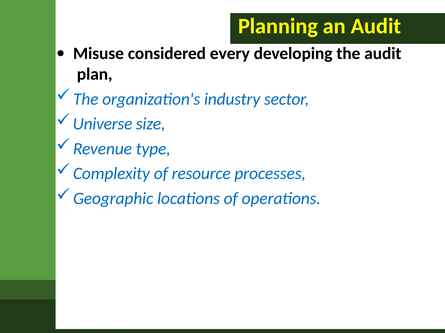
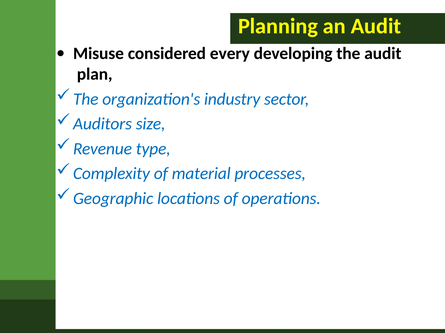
Universe: Universe -> Auditors
resource: resource -> material
